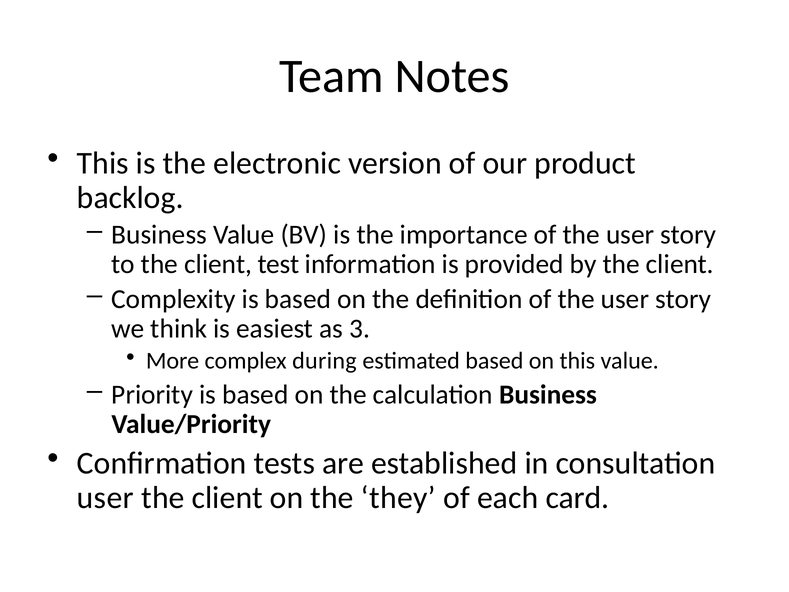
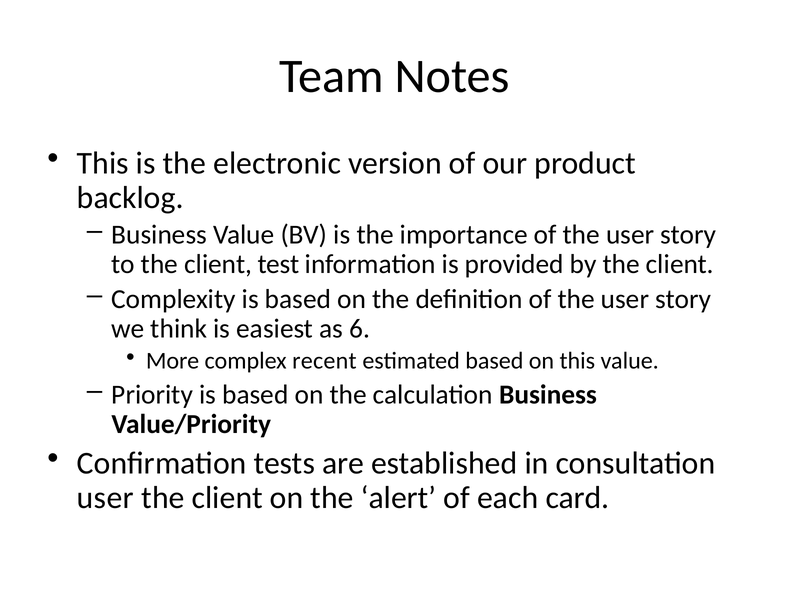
3: 3 -> 6
during: during -> recent
they: they -> alert
